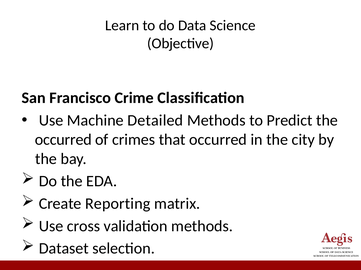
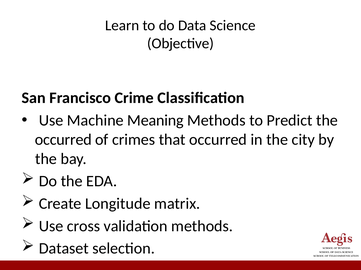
Detailed: Detailed -> Meaning
Reporting: Reporting -> Longitude
